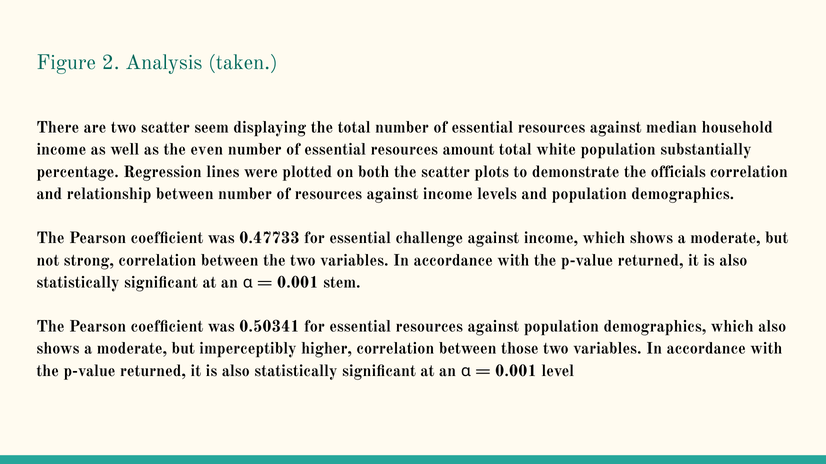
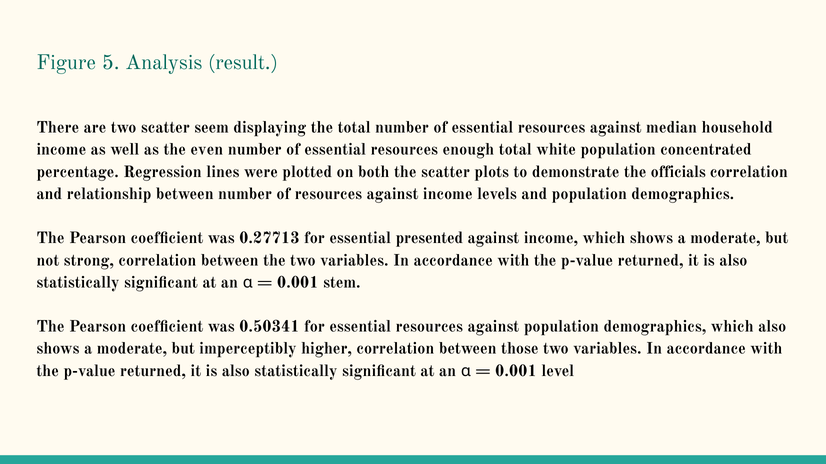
2: 2 -> 5
taken: taken -> result
amount: amount -> enough
substantially: substantially -> concentrated
0.47733: 0.47733 -> 0.27713
challenge: challenge -> presented
